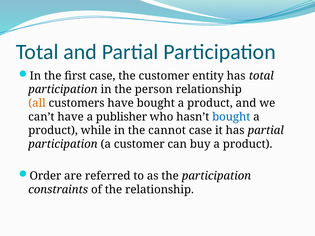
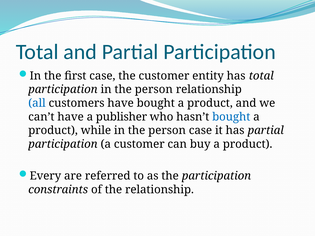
all colour: orange -> blue
while in the cannot: cannot -> person
Order: Order -> Every
